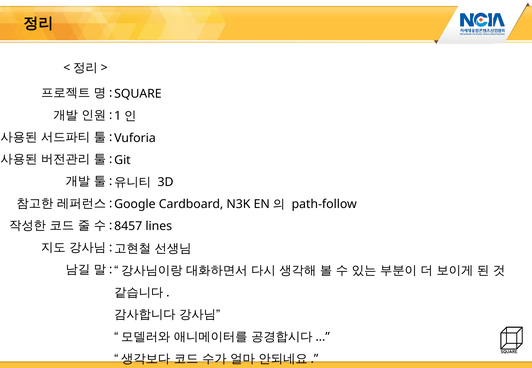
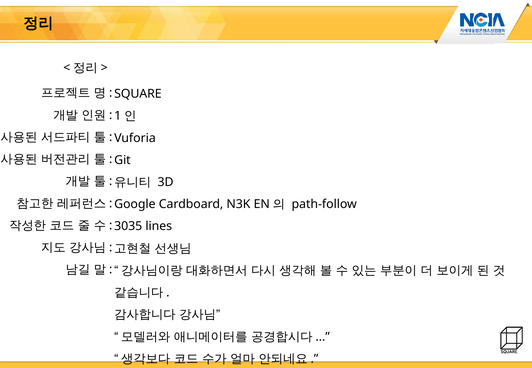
8457: 8457 -> 3035
